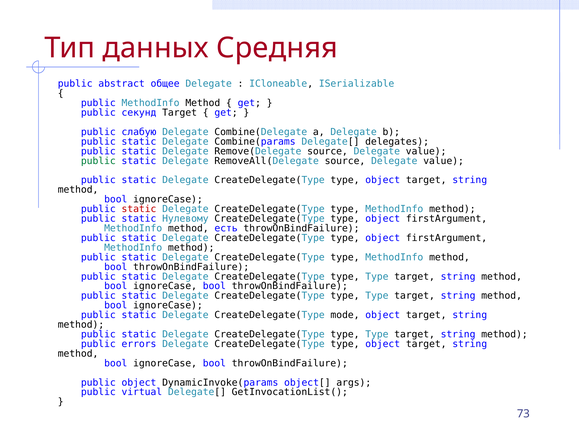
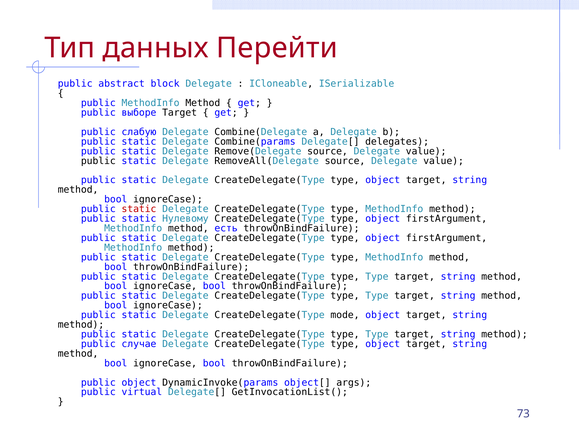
Средняя: Средняя -> Перейти
общее: общее -> block
секунд: секунд -> выборе
public at (98, 161) colour: green -> black
errors: errors -> случае
